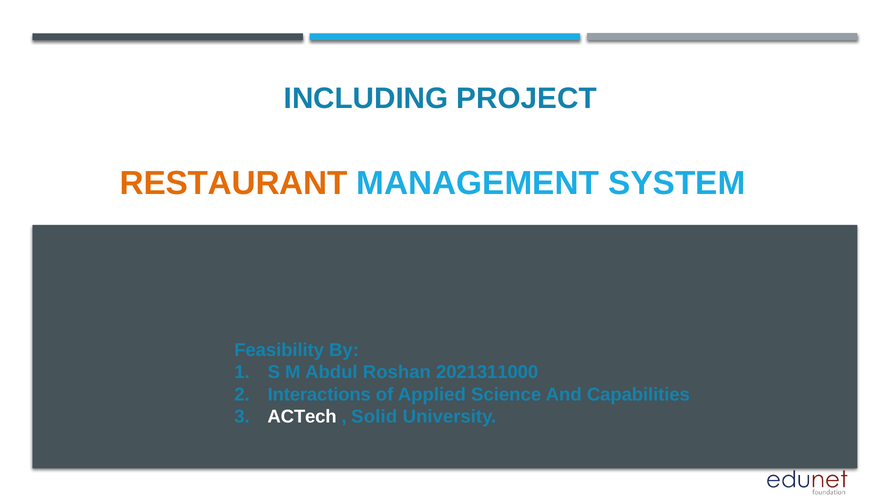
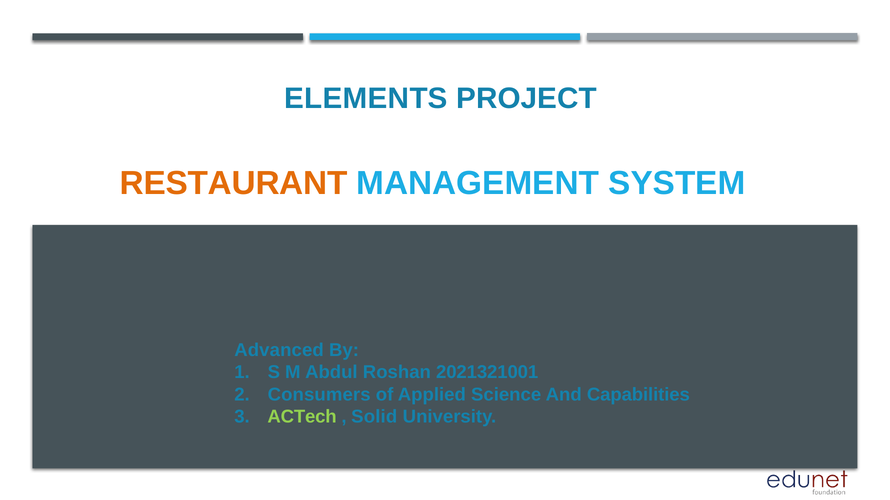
INCLUDING: INCLUDING -> ELEMENTS
Feasibility: Feasibility -> Advanced
2021311000: 2021311000 -> 2021321001
Interactions: Interactions -> Consumers
ACTech colour: white -> light green
